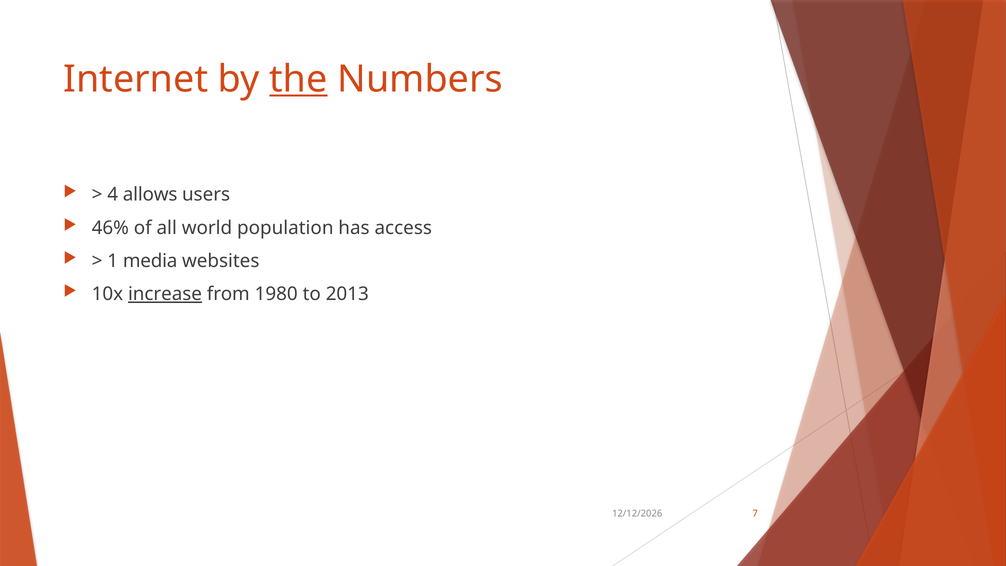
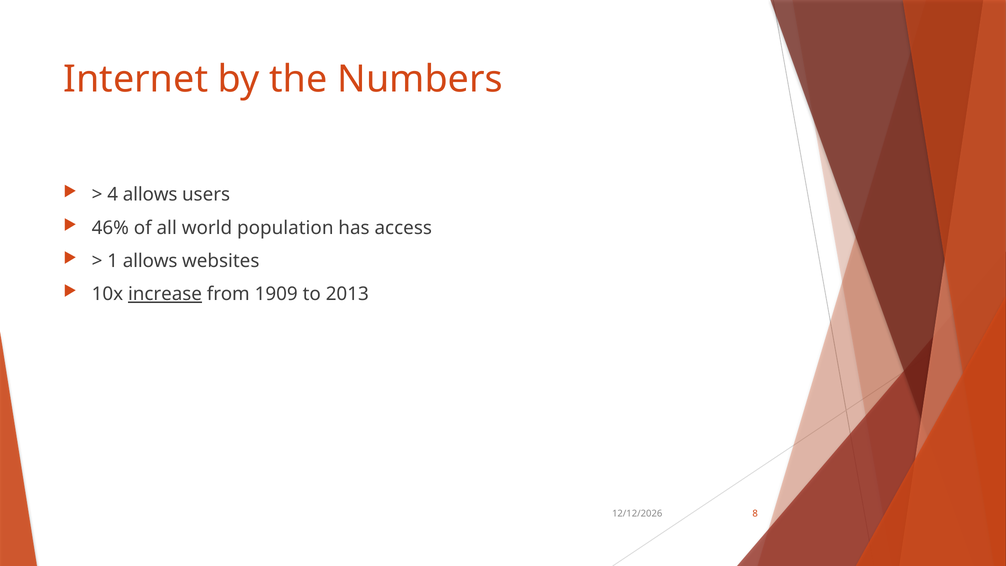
the underline: present -> none
1 media: media -> allows
1980: 1980 -> 1909
7: 7 -> 8
